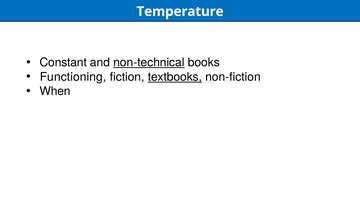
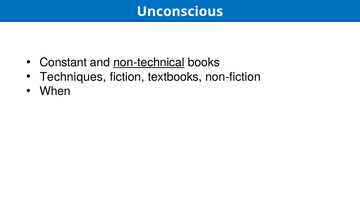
Temperature: Temperature -> Unconscious
Functioning: Functioning -> Techniques
textbooks underline: present -> none
